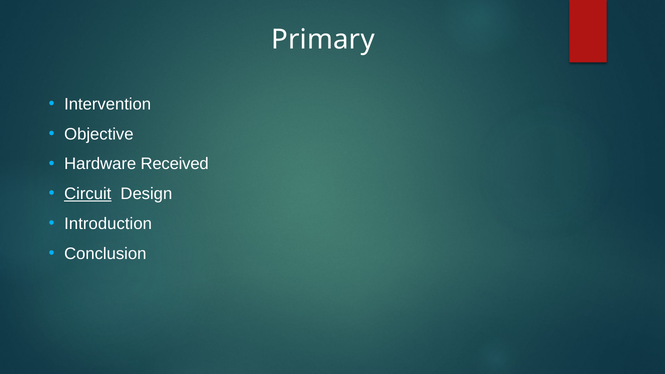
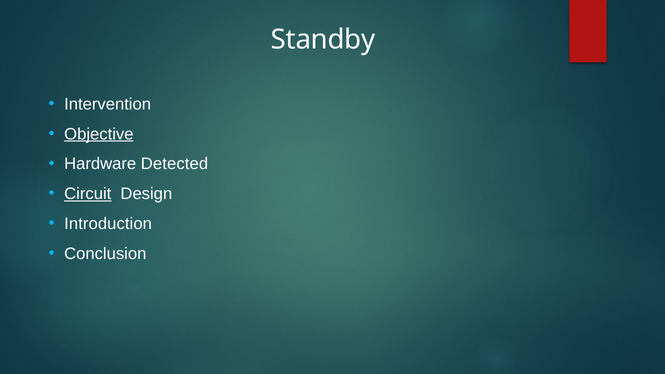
Primary: Primary -> Standby
Objective underline: none -> present
Received: Received -> Detected
